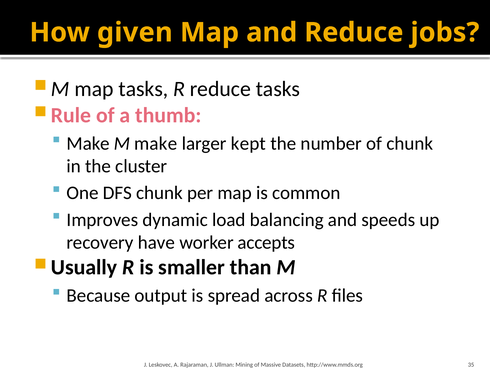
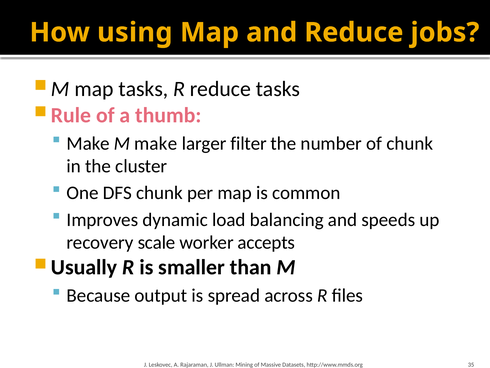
given: given -> using
kept: kept -> filter
have: have -> scale
